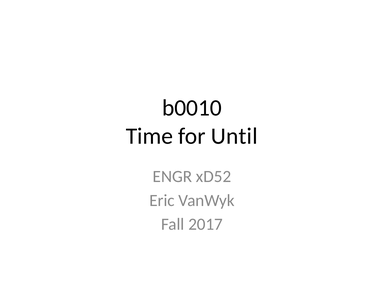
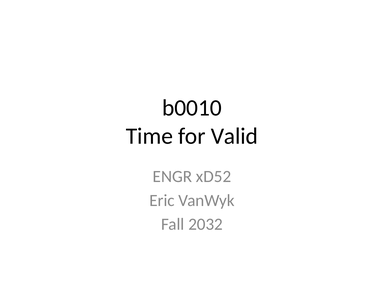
Until: Until -> Valid
2017: 2017 -> 2032
